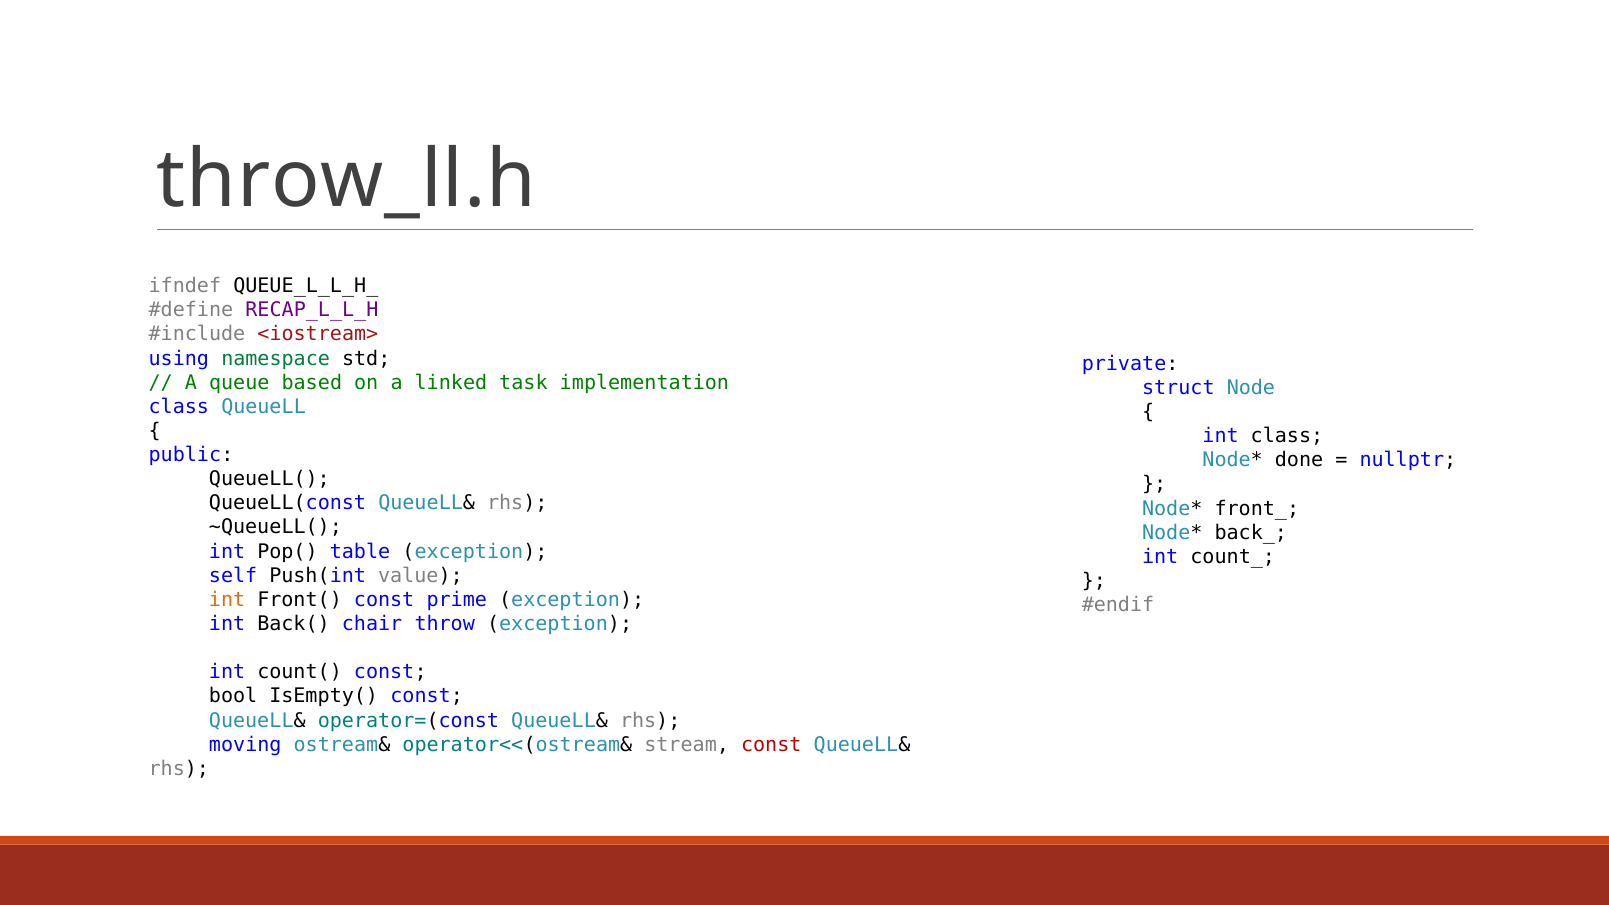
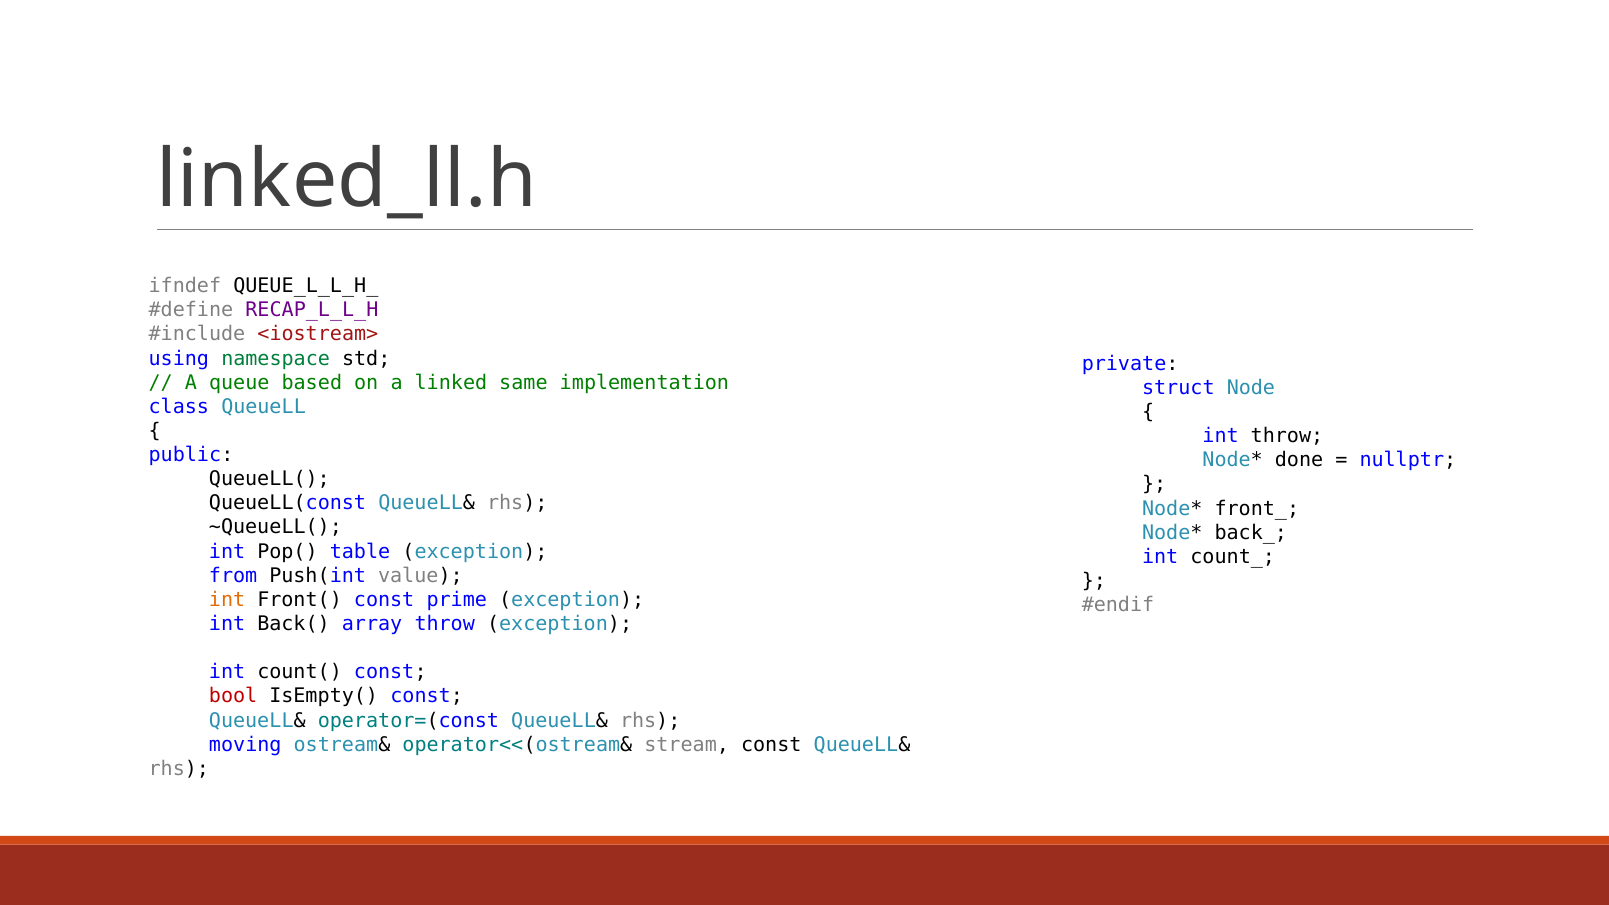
throw_ll.h: throw_ll.h -> linked_ll.h
task: task -> same
int class: class -> throw
self: self -> from
chair: chair -> array
bool colour: black -> red
const at (771, 745) colour: red -> black
